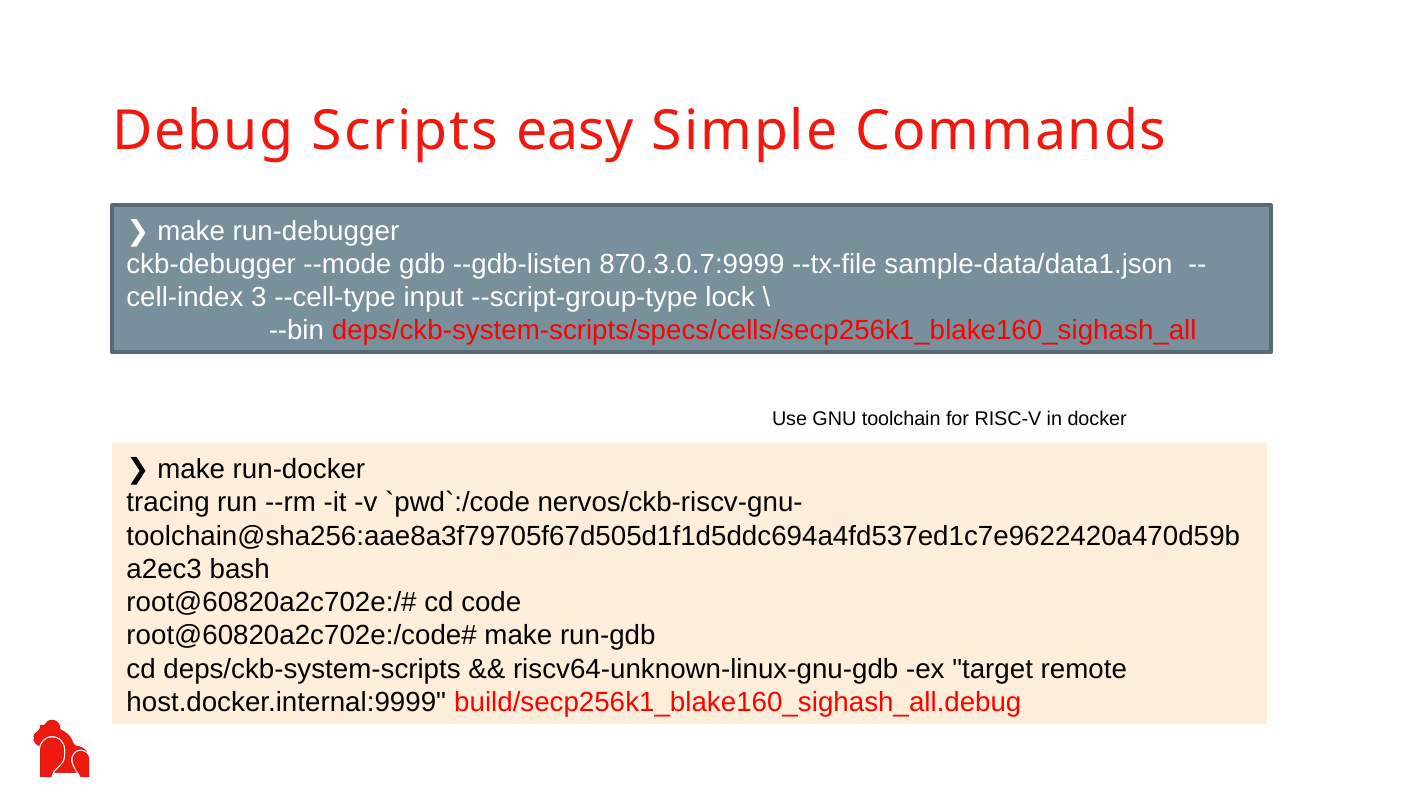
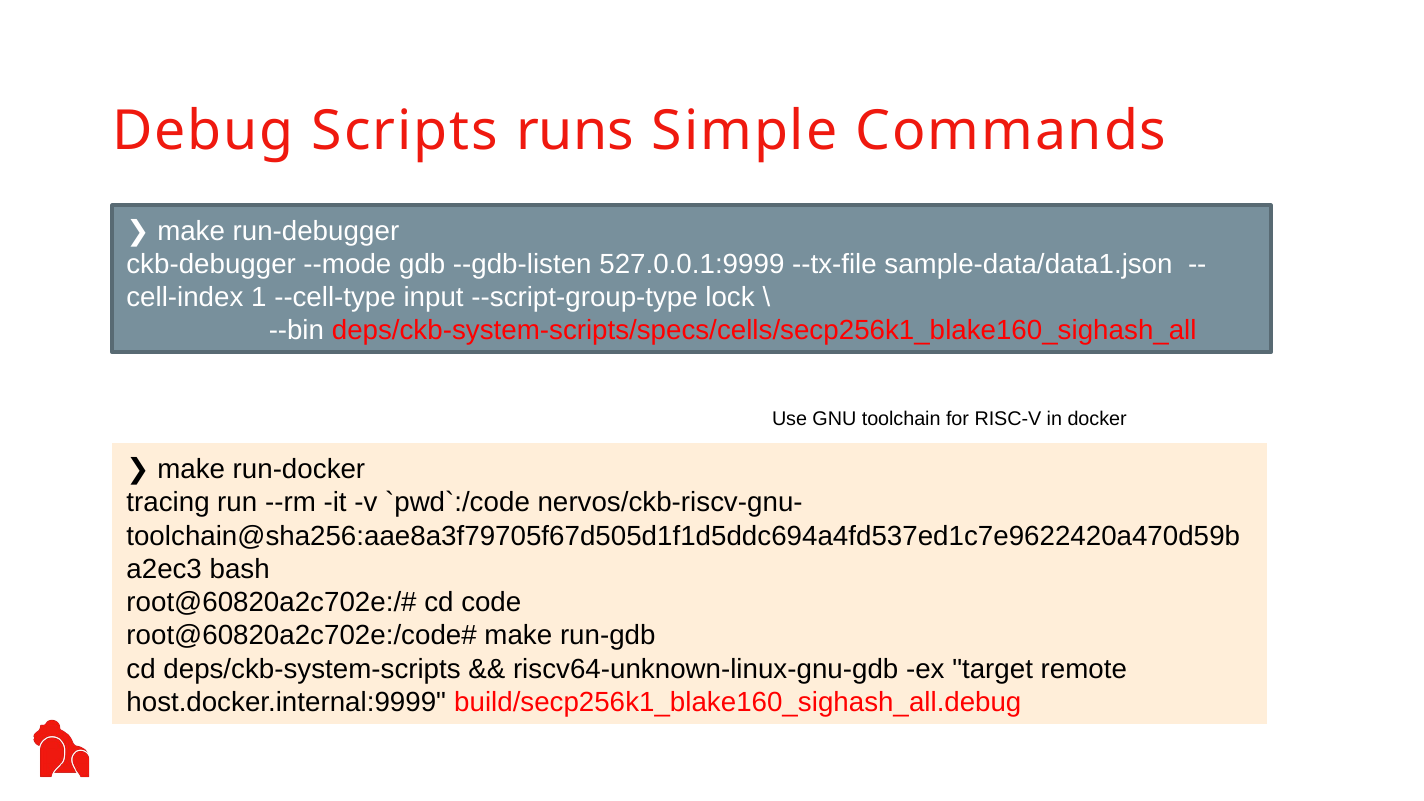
easy: easy -> runs
870.3.0.7:9999: 870.3.0.7:9999 -> 527.0.0.1:9999
3: 3 -> 1
